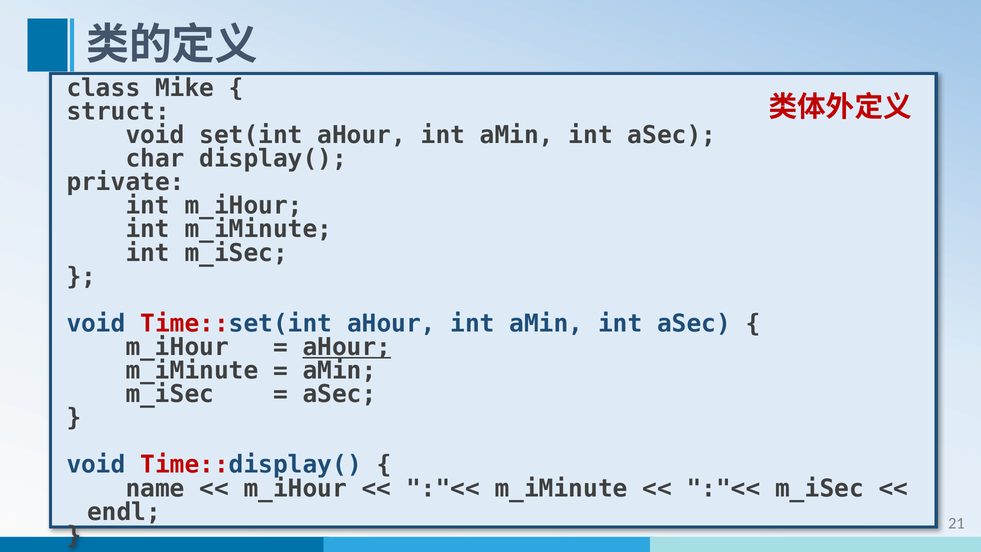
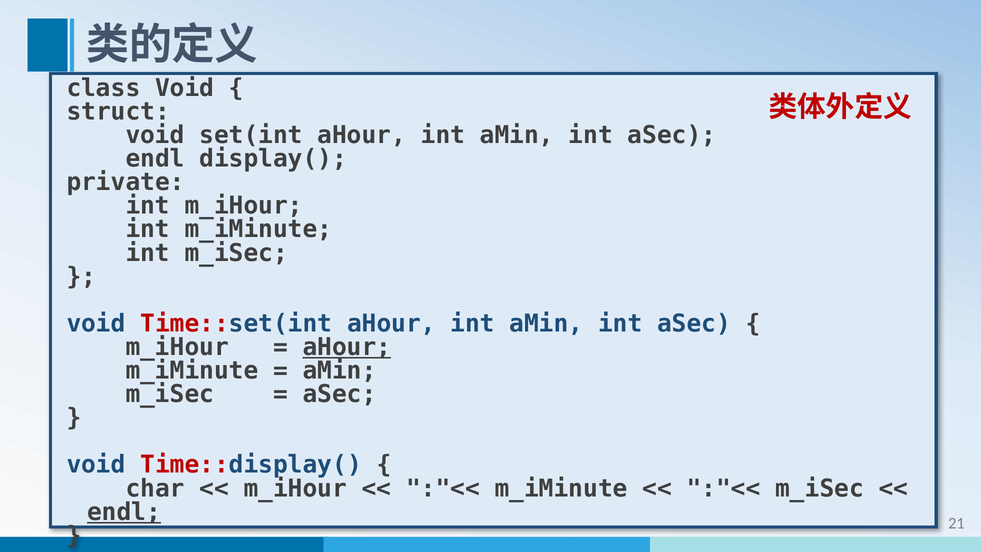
class Mike: Mike -> Void
char at (155, 159): char -> endl
name: name -> char
endl at (124, 512) underline: none -> present
